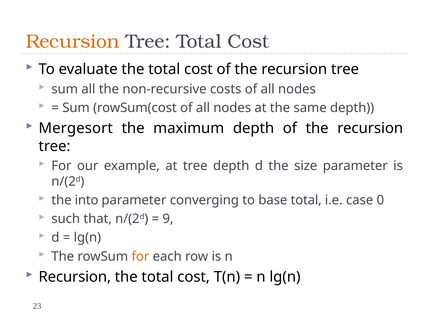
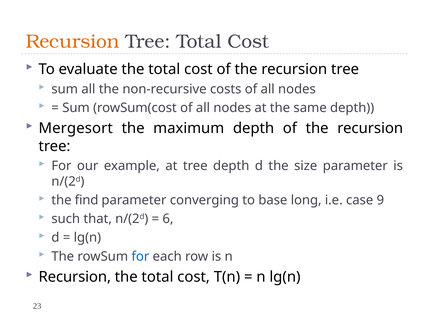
into: into -> find
base total: total -> long
0: 0 -> 9
9: 9 -> 6
for at (140, 256) colour: orange -> blue
